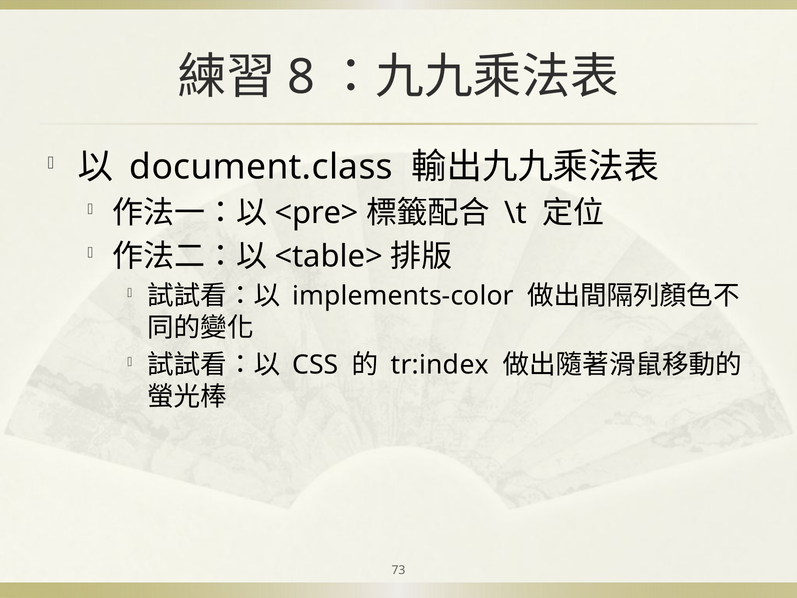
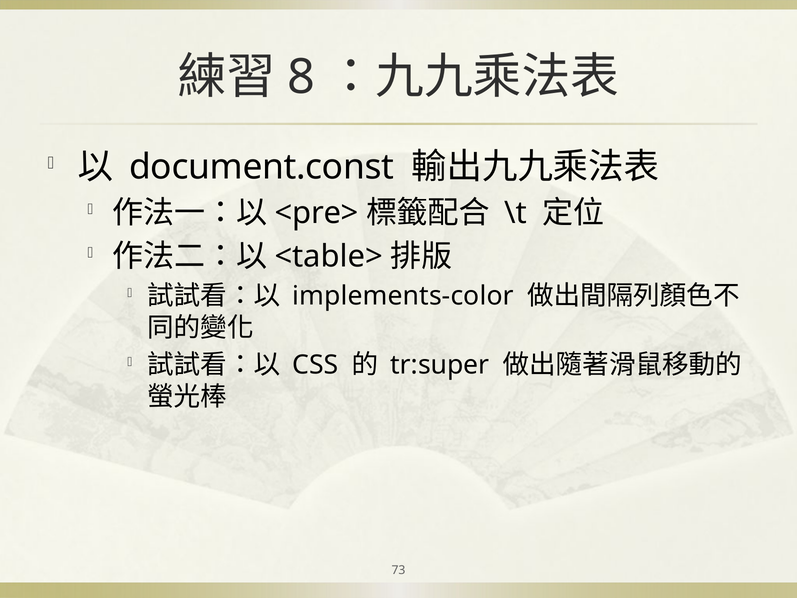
document.class: document.class -> document.const
tr:index: tr:index -> tr:super
